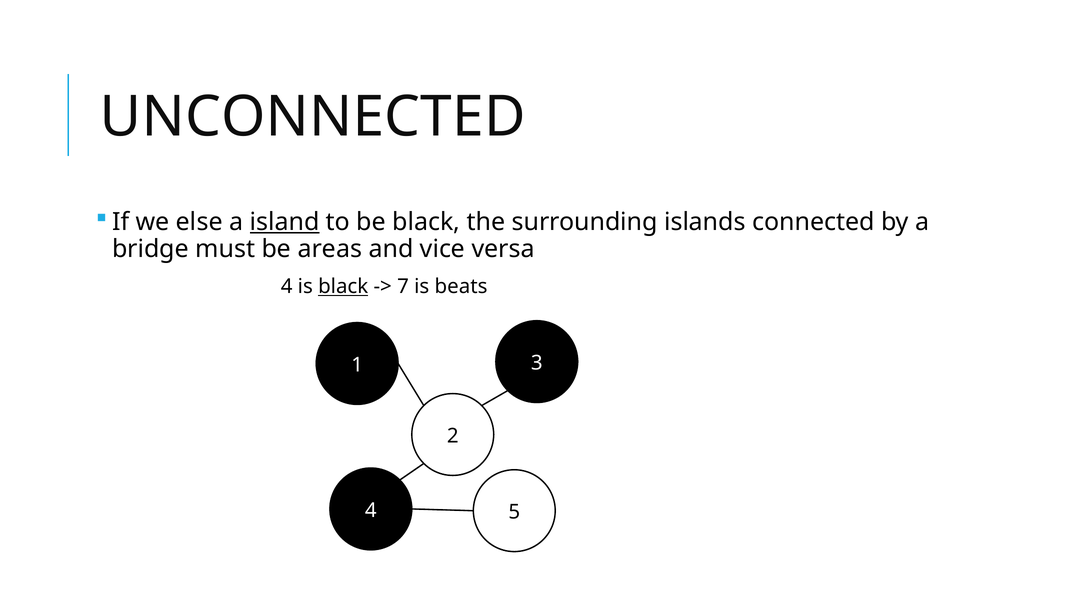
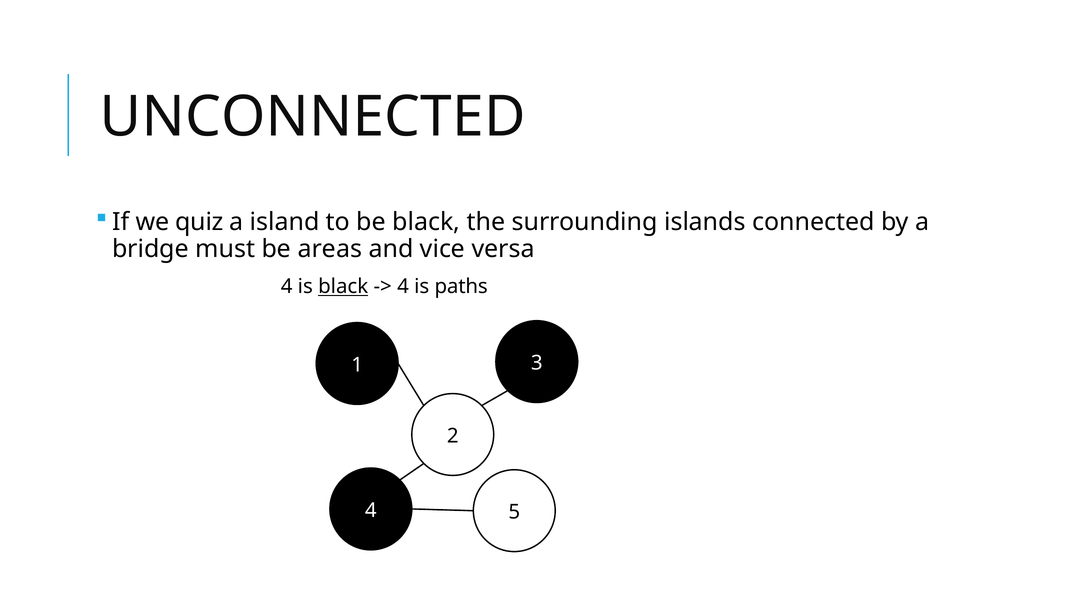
else: else -> quiz
island underline: present -> none
7 at (403, 287): 7 -> 4
beats: beats -> paths
